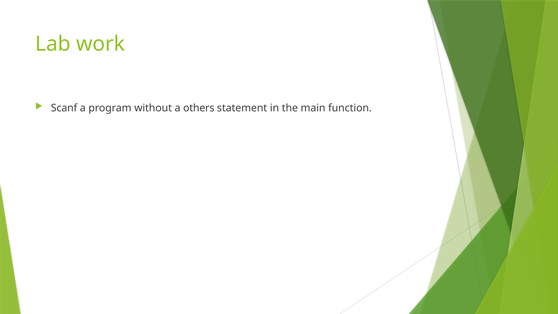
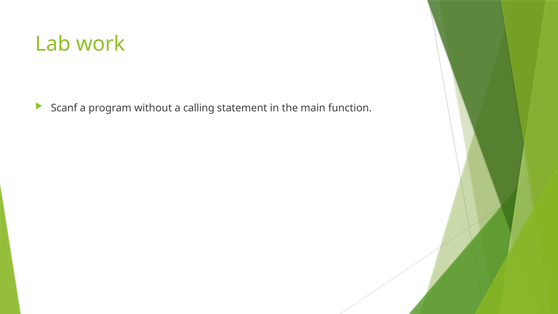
others: others -> calling
